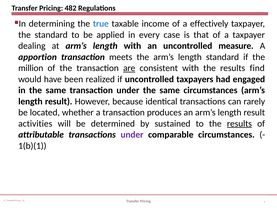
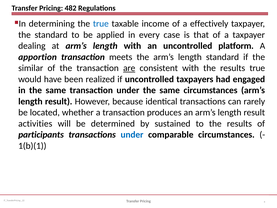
measure: measure -> platform
million: million -> similar
results find: find -> true
results at (239, 123) underline: present -> none
attributable: attributable -> participants
under at (132, 135) colour: purple -> blue
